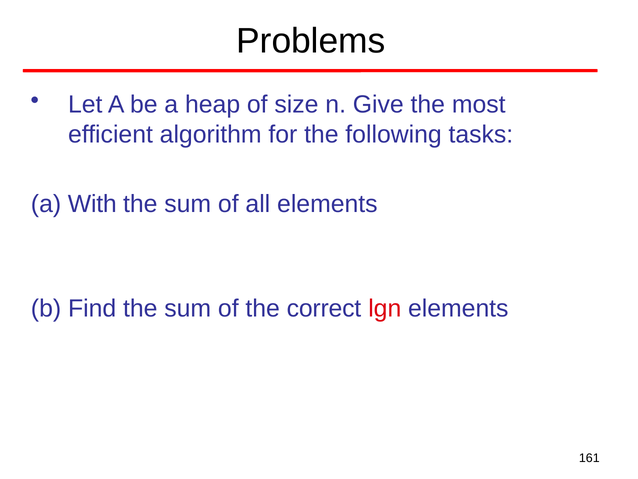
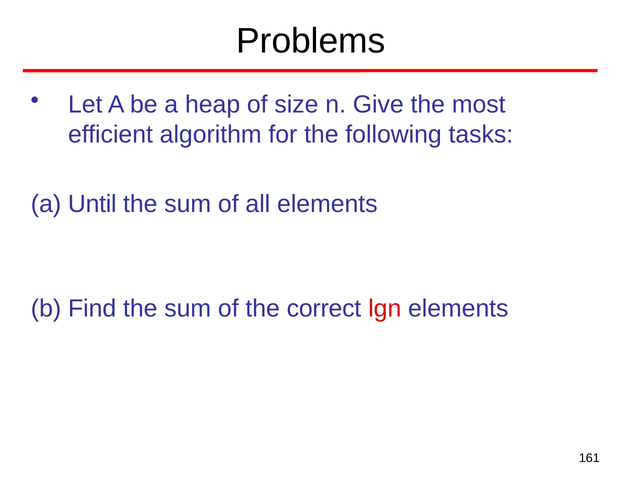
With: With -> Until
